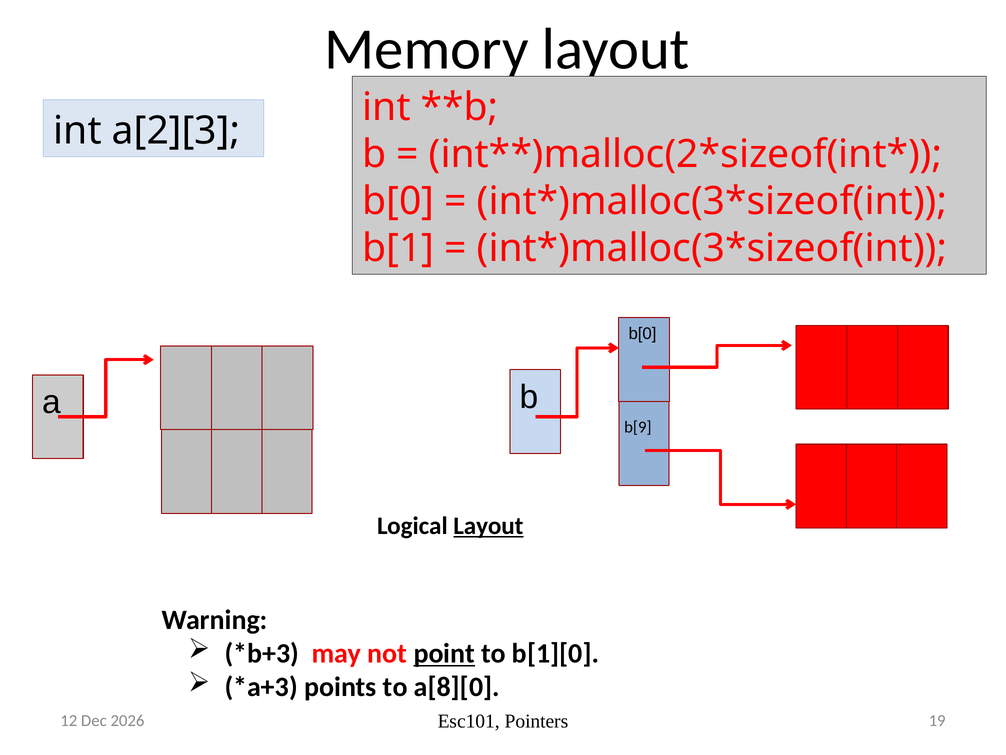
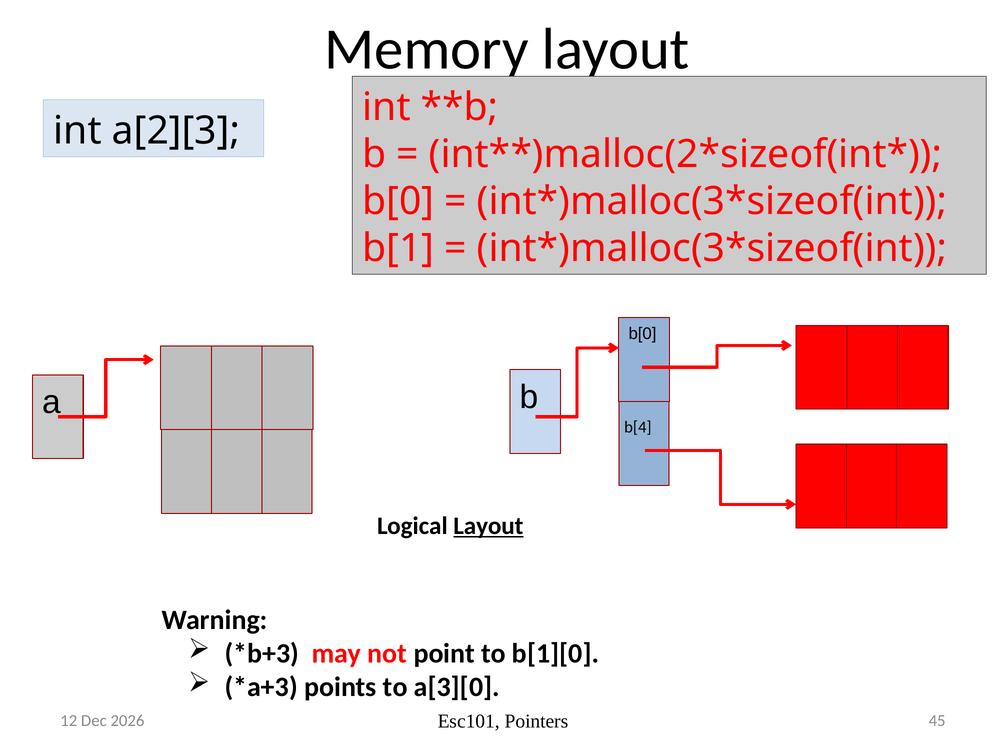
b[9: b[9 -> b[4
point underline: present -> none
a[8][0: a[8][0 -> a[3][0
19: 19 -> 45
